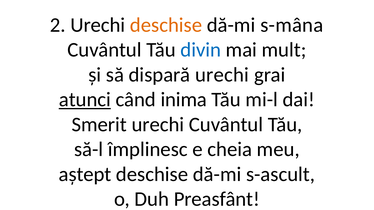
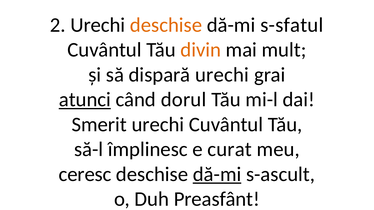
s-mâna: s-mâna -> s-sfatul
divin colour: blue -> orange
inima: inima -> dorul
cheia: cheia -> curat
aștept: aștept -> ceresc
dă-mi at (217, 175) underline: none -> present
